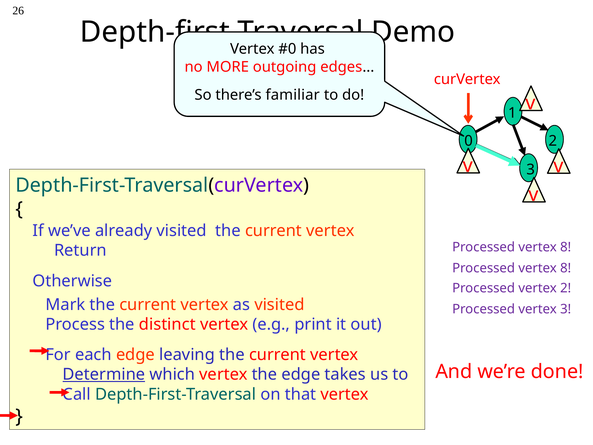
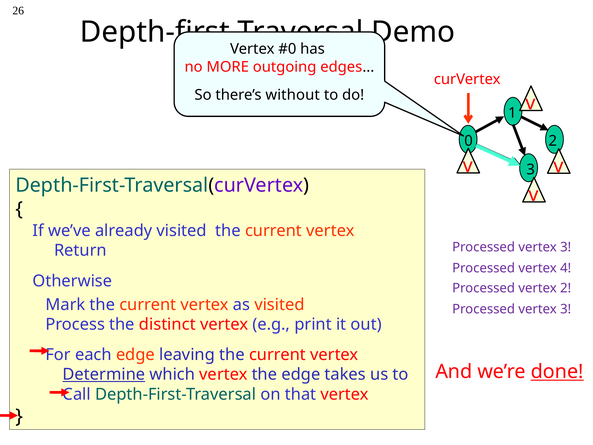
familiar: familiar -> without
8 at (566, 247): 8 -> 3
8 at (566, 268): 8 -> 4
done underline: none -> present
